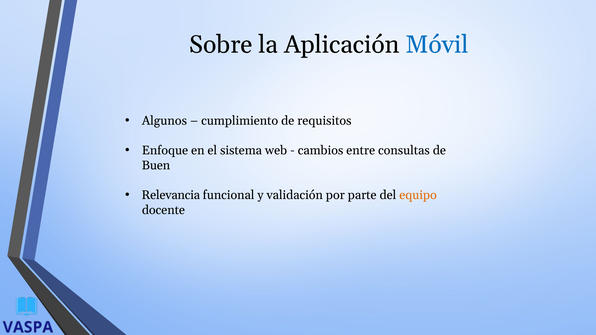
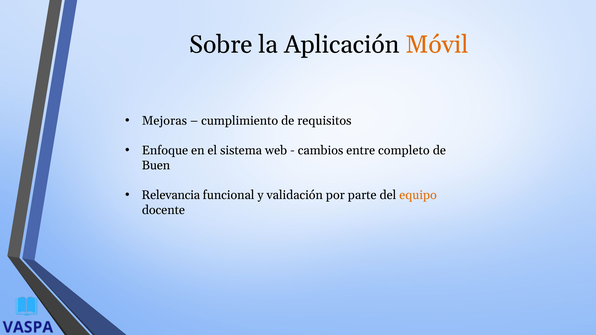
Móvil colour: blue -> orange
Algunos: Algunos -> Mejoras
consultas: consultas -> completo
